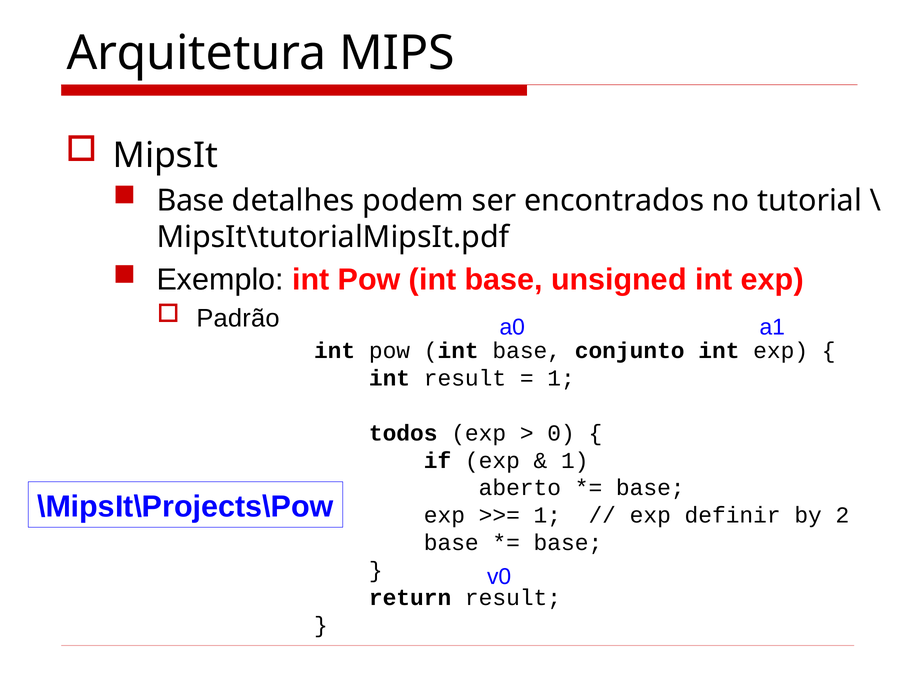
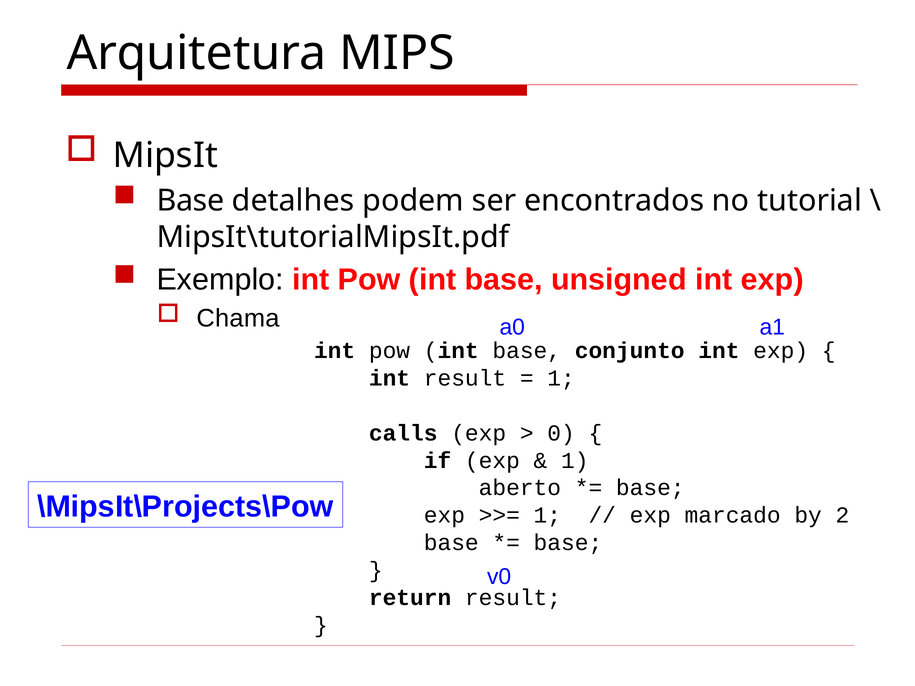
Padrão: Padrão -> Chama
todos: todos -> calls
definir: definir -> marcado
